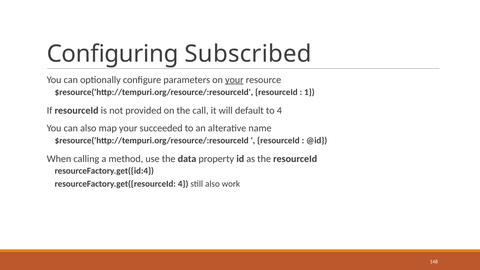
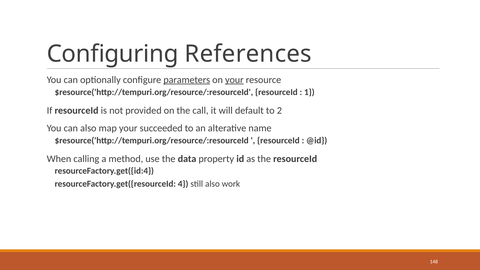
Subscribed: Subscribed -> References
parameters underline: none -> present
to 4: 4 -> 2
